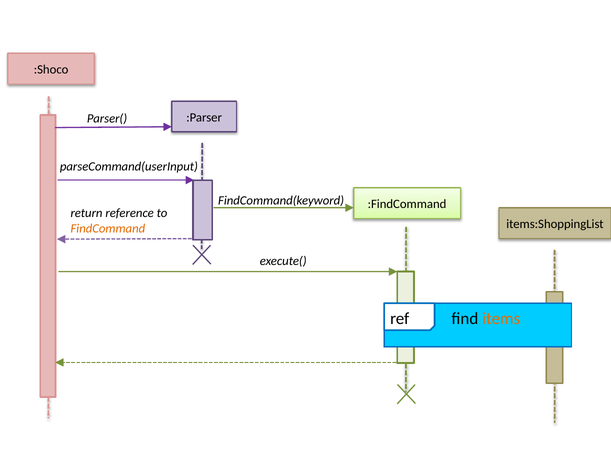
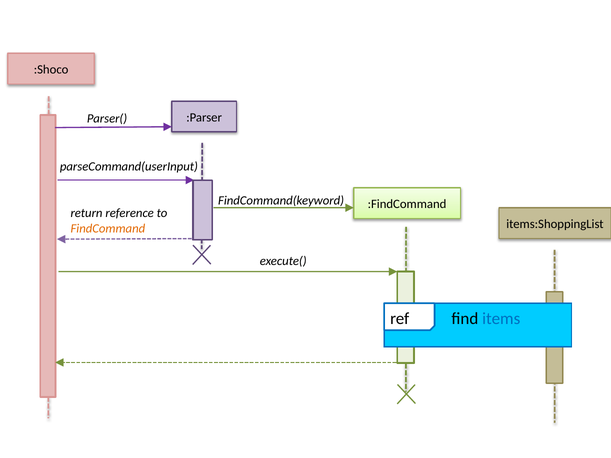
items colour: orange -> blue
